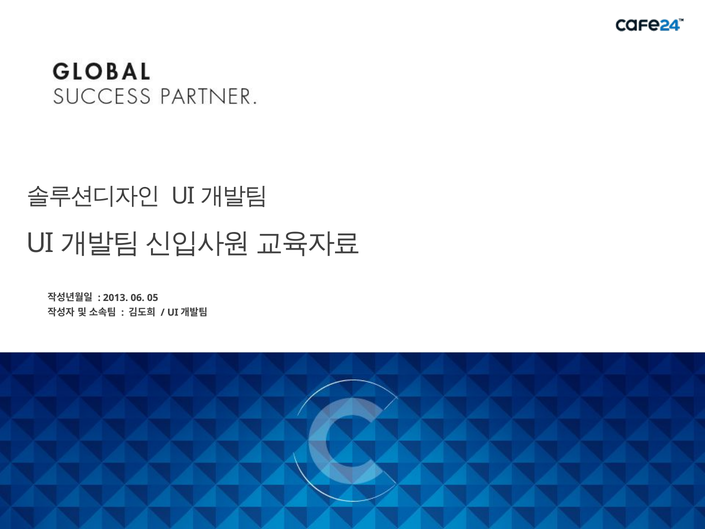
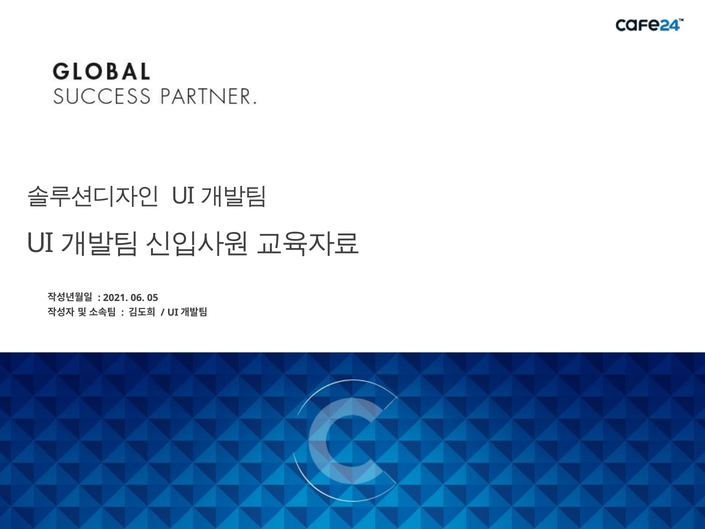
2013: 2013 -> 2021
